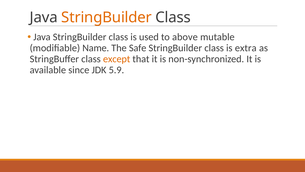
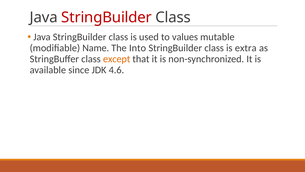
StringBuilder at (107, 17) colour: orange -> red
above: above -> values
Safe: Safe -> Into
5.9: 5.9 -> 4.6
